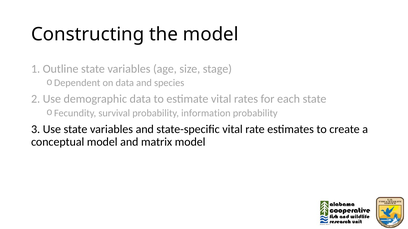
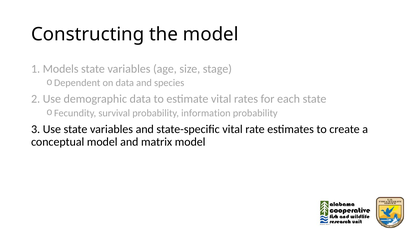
Outline: Outline -> Models
